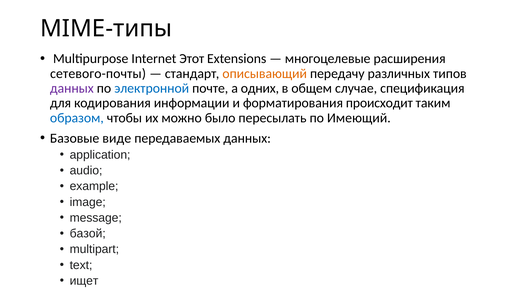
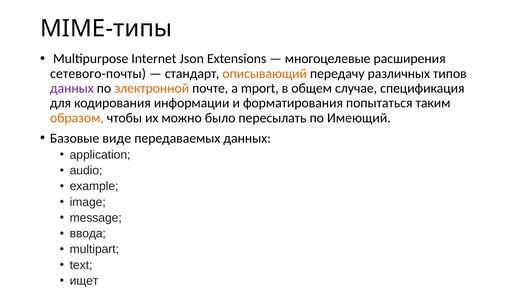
Этот: Этот -> Json
электронной colour: blue -> orange
одних: одних -> mport
происходит: происходит -> попытаться
образом colour: blue -> orange
базой: базой -> ввода
